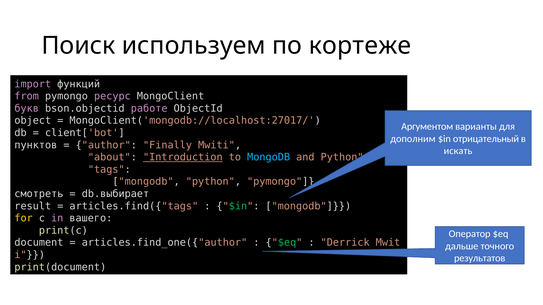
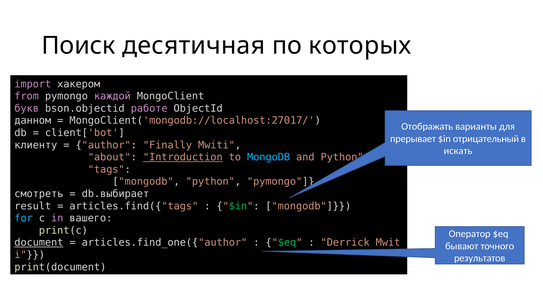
используем: используем -> десятичная
кортеже: кортеже -> которых
функций: функций -> хакером
ресурс: ресурс -> каждой
object: object -> данном
Аргументом: Аргументом -> Отображать
дополним: дополним -> прерывает
пунктов: пунктов -> клиенту
for colour: yellow -> light blue
document underline: none -> present
дальше: дальше -> бывают
